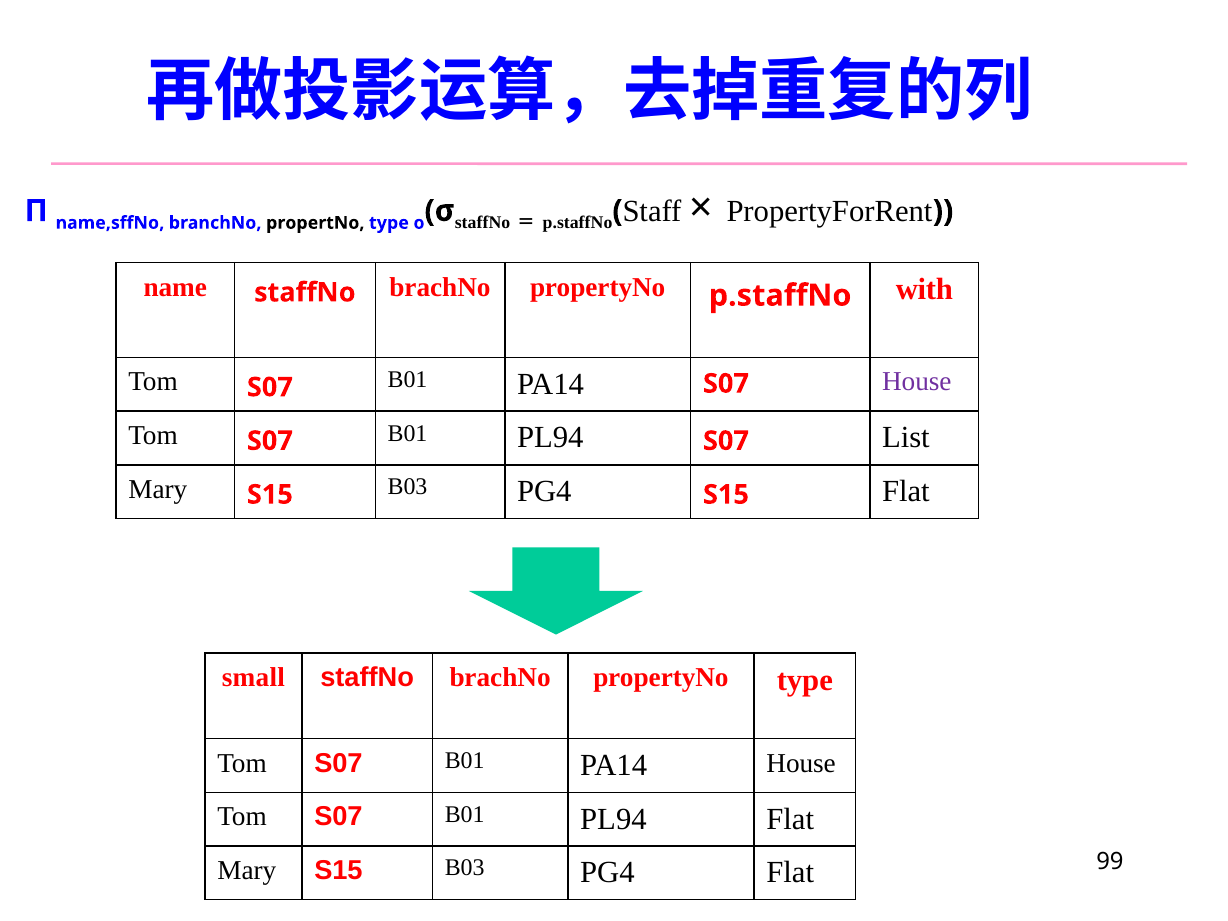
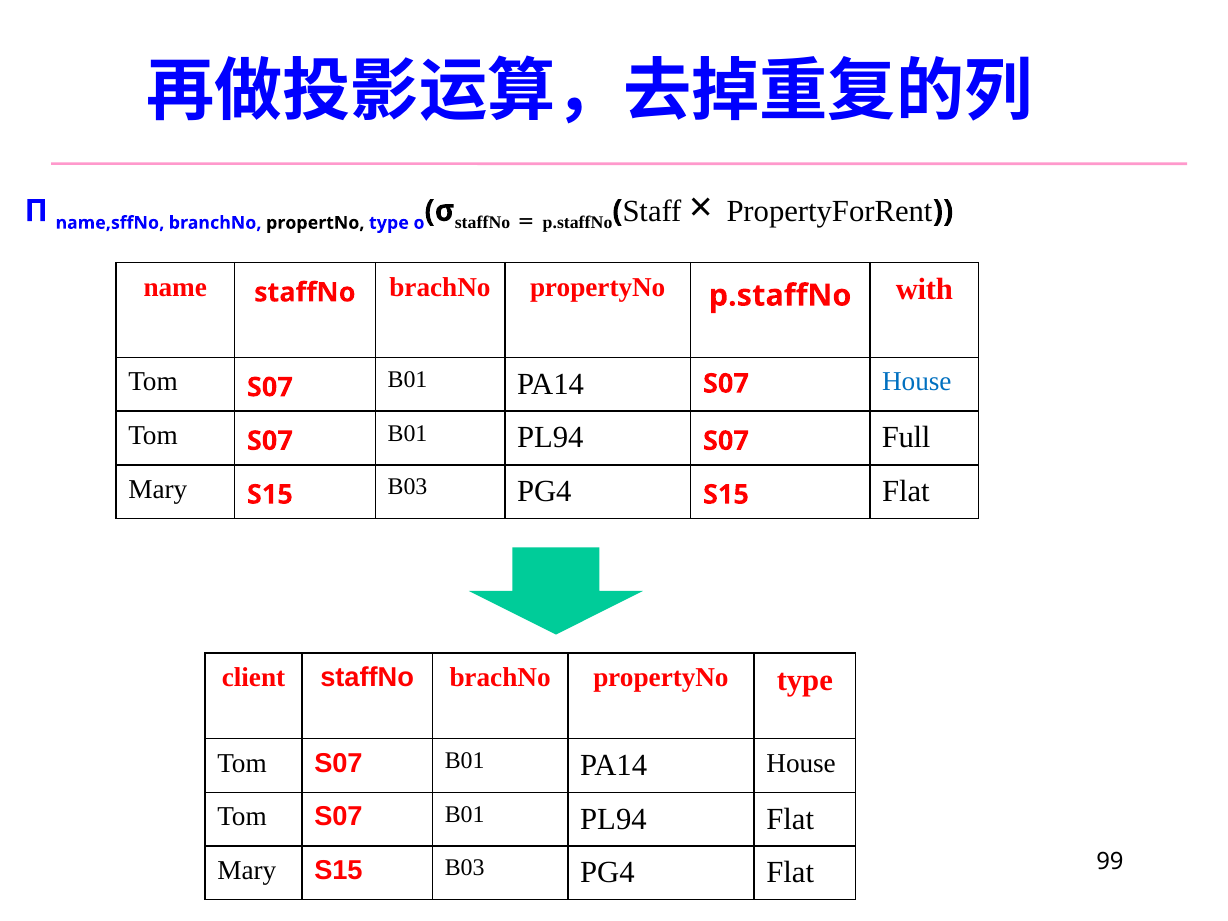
House at (917, 382) colour: purple -> blue
List: List -> Full
small: small -> client
